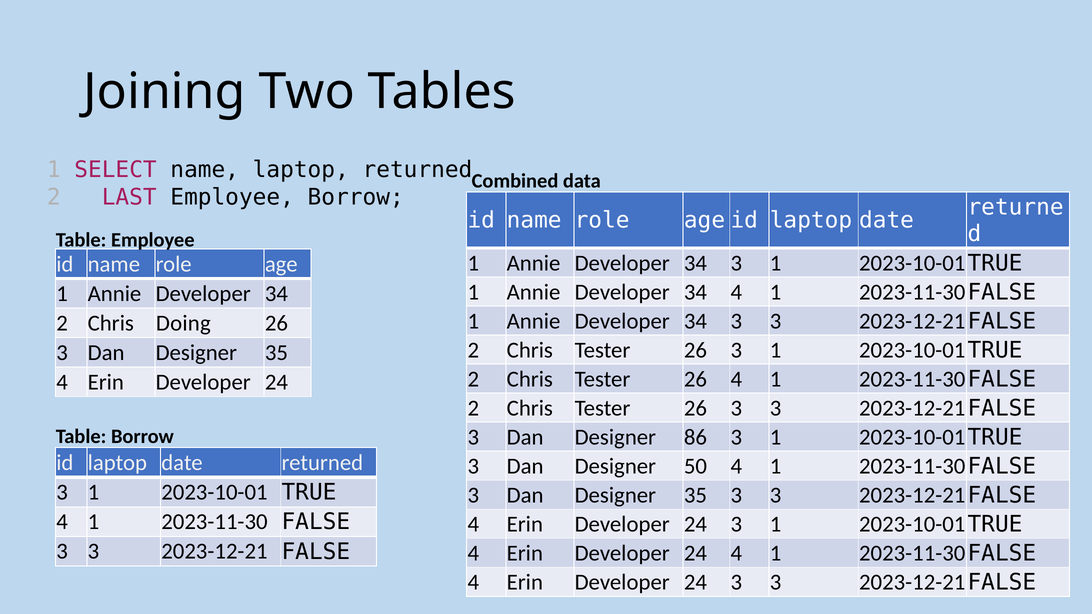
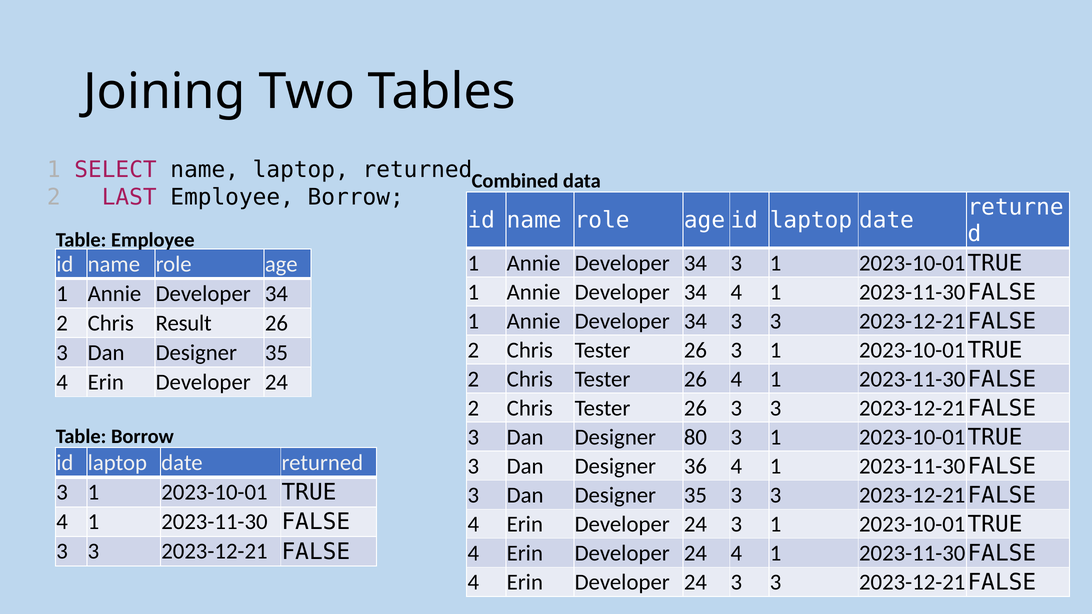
Doing: Doing -> Result
86: 86 -> 80
50: 50 -> 36
